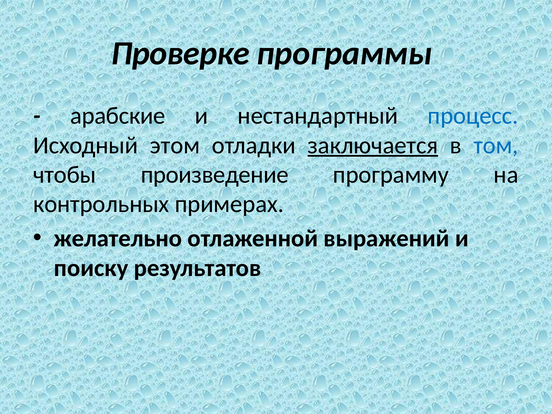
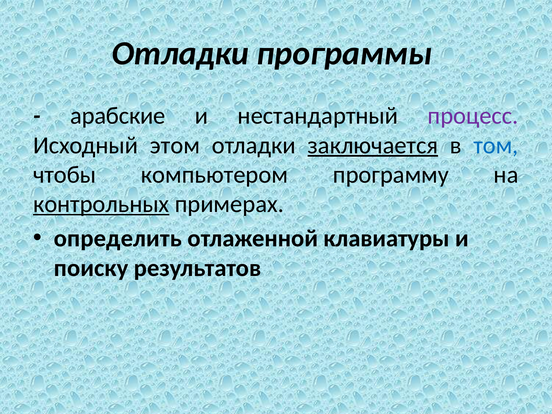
Проверке at (181, 53): Проверке -> Отладки
процесс colour: blue -> purple
произведение: произведение -> компьютером
контрольных underline: none -> present
желательно: желательно -> определить
выражений: выражений -> клавиатуры
